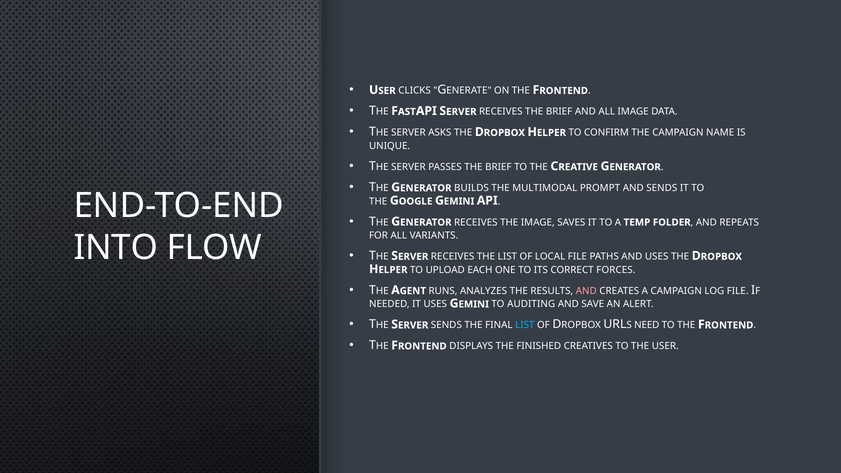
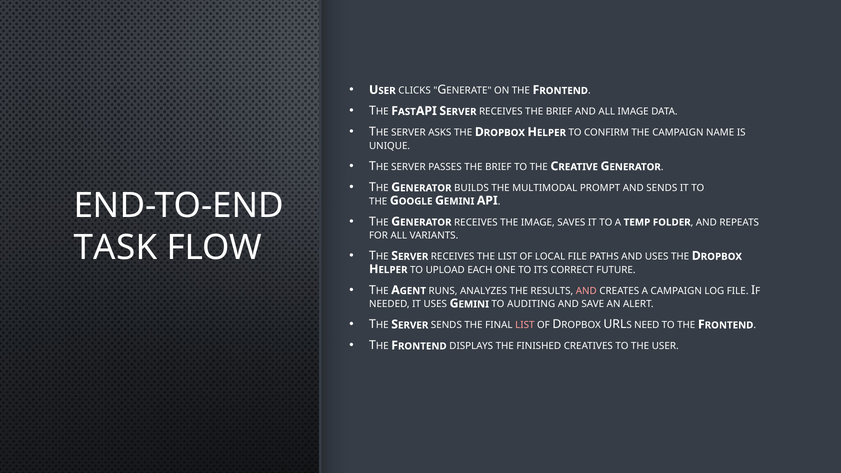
INTO: INTO -> TASK
FORCES: FORCES -> FUTURE
LIST at (525, 325) colour: light blue -> pink
